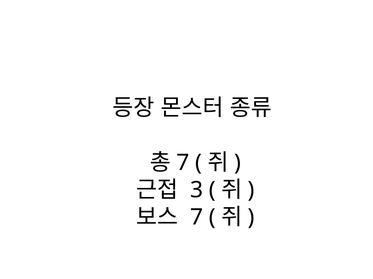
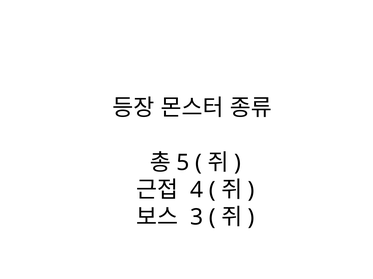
7 at (183, 163): 7 -> 5
3: 3 -> 4
7 at (197, 218): 7 -> 3
